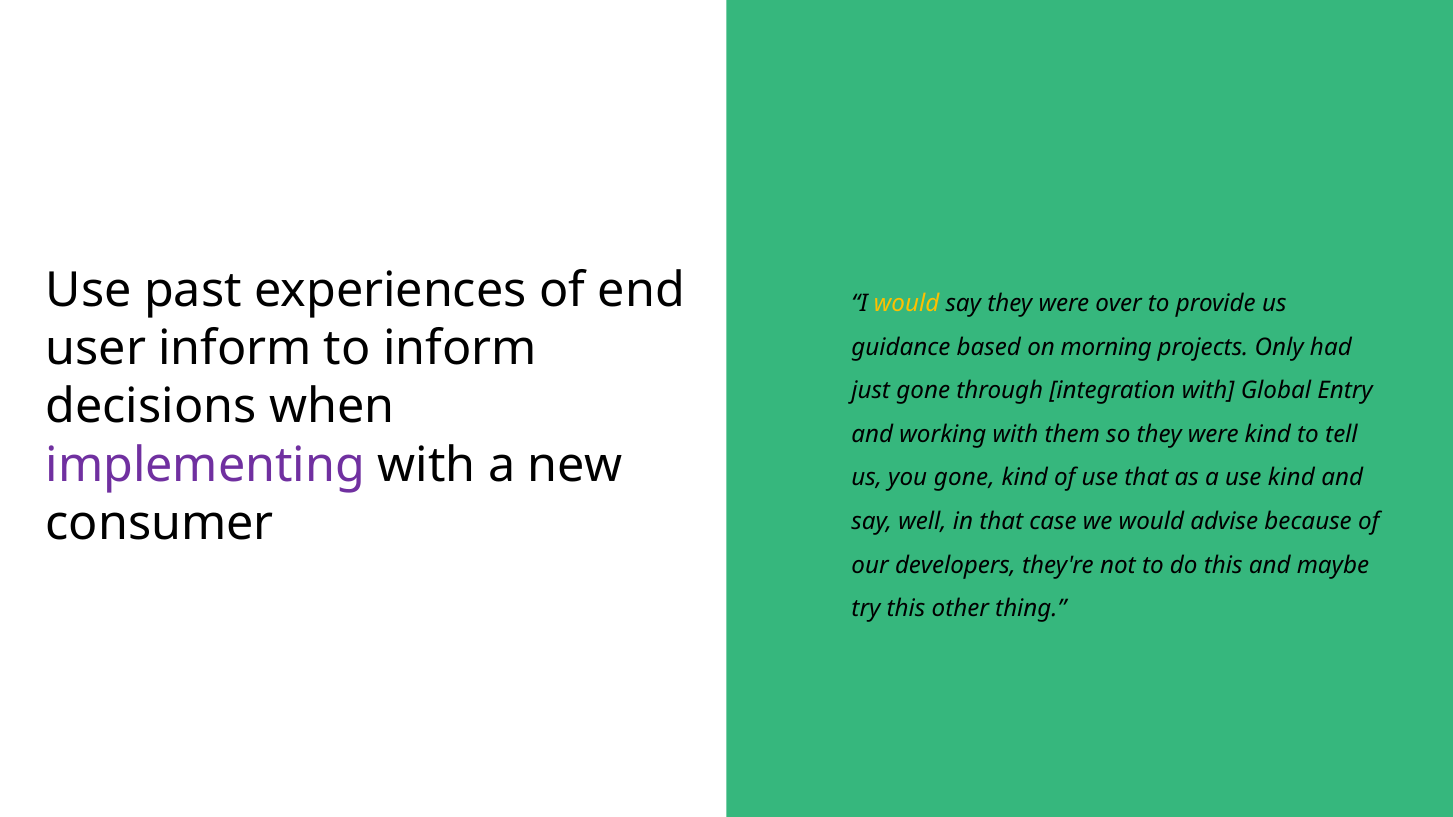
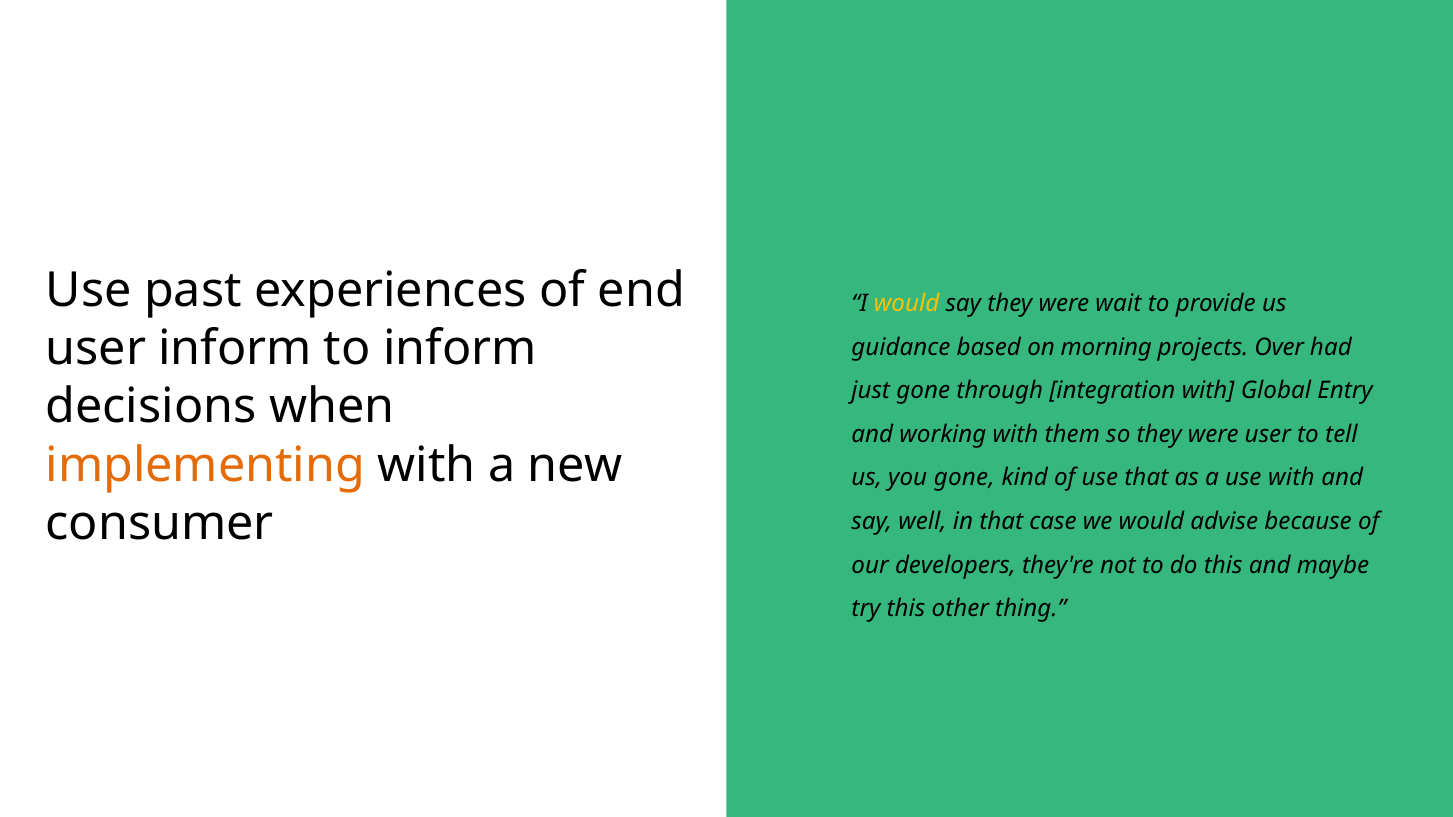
over: over -> wait
Only: Only -> Over
were kind: kind -> user
implementing colour: purple -> orange
use kind: kind -> with
